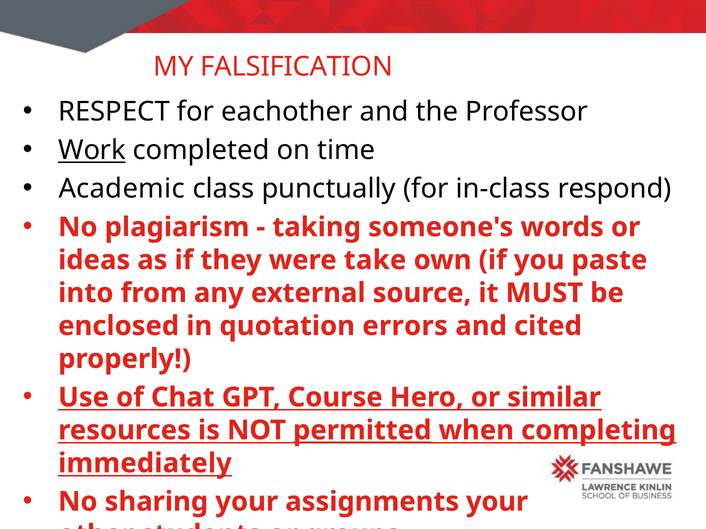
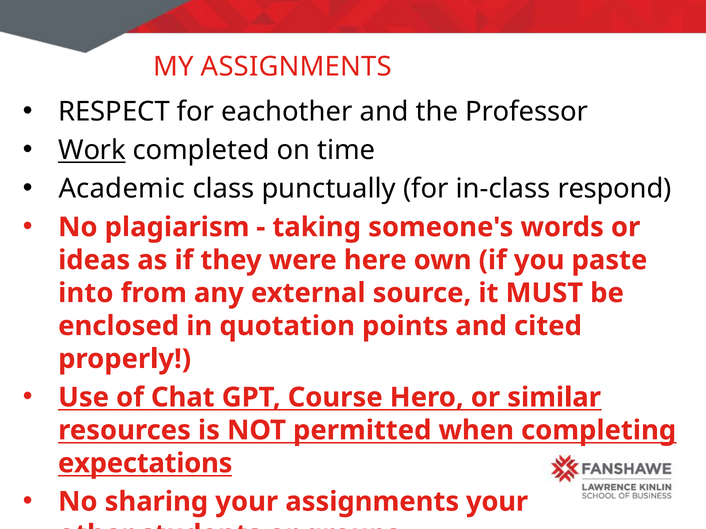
MY FALSIFICATION: FALSIFICATION -> ASSIGNMENTS
take: take -> here
errors: errors -> points
permitted underline: present -> none
immediately: immediately -> expectations
